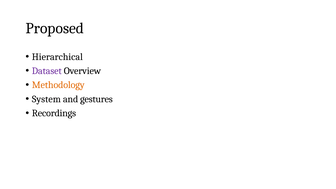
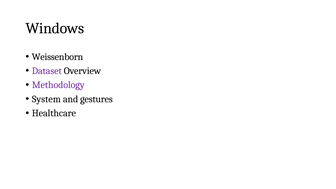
Proposed: Proposed -> Windows
Hierarchical: Hierarchical -> Weissenborn
Methodology colour: orange -> purple
Recordings: Recordings -> Healthcare
